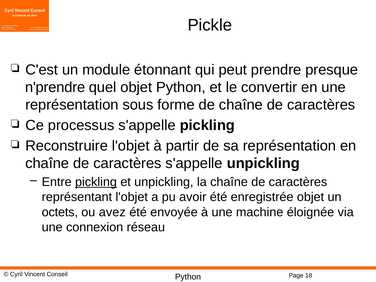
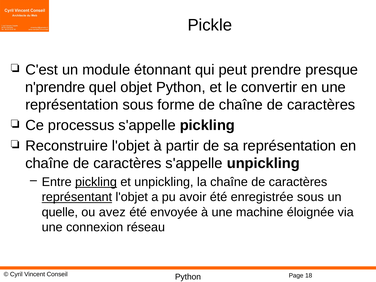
représentant underline: none -> present
enregistrée objet: objet -> sous
octets: octets -> quelle
